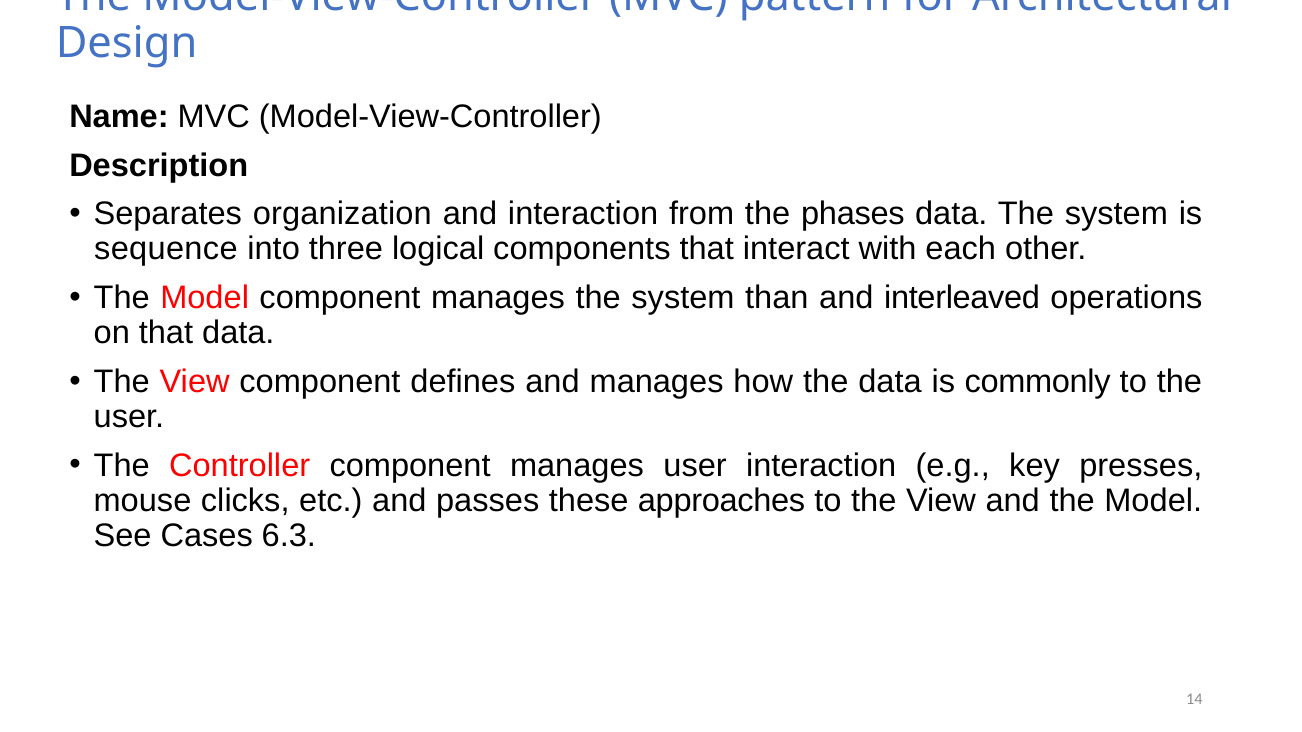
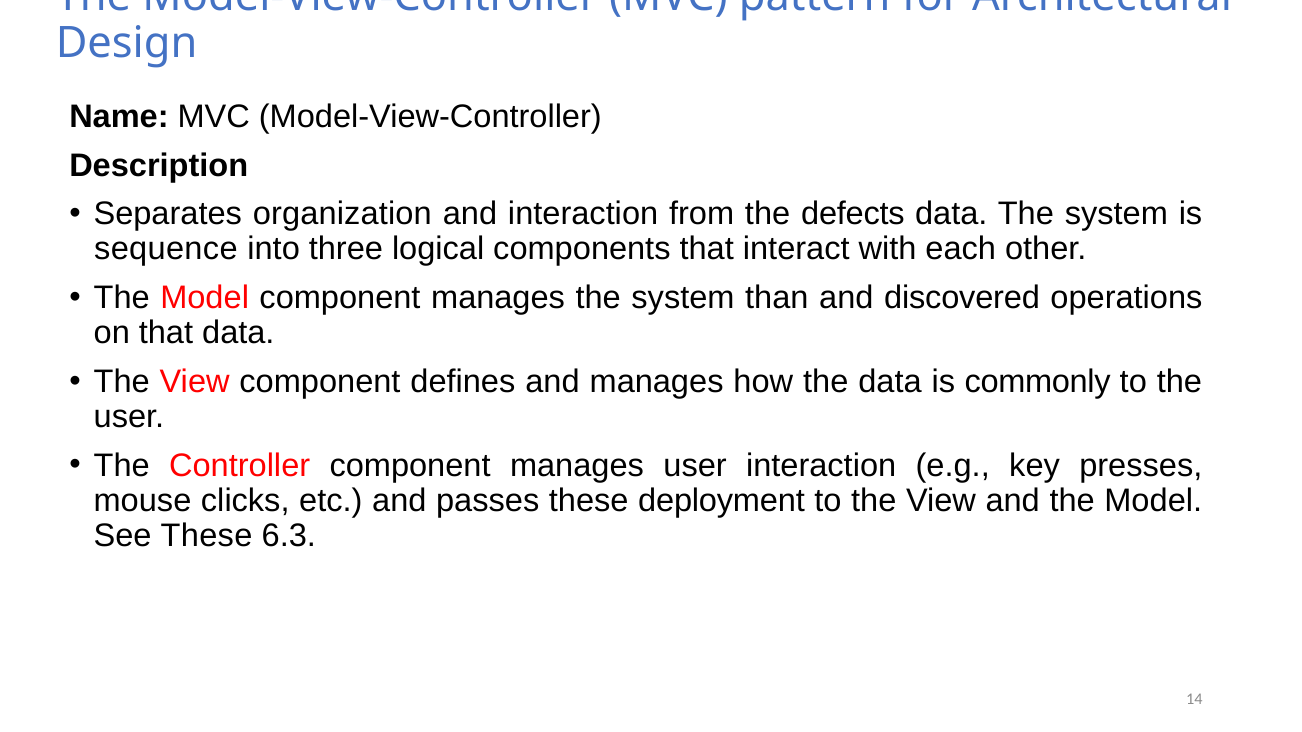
phases: phases -> defects
interleaved: interleaved -> discovered
approaches: approaches -> deployment
See Cases: Cases -> These
